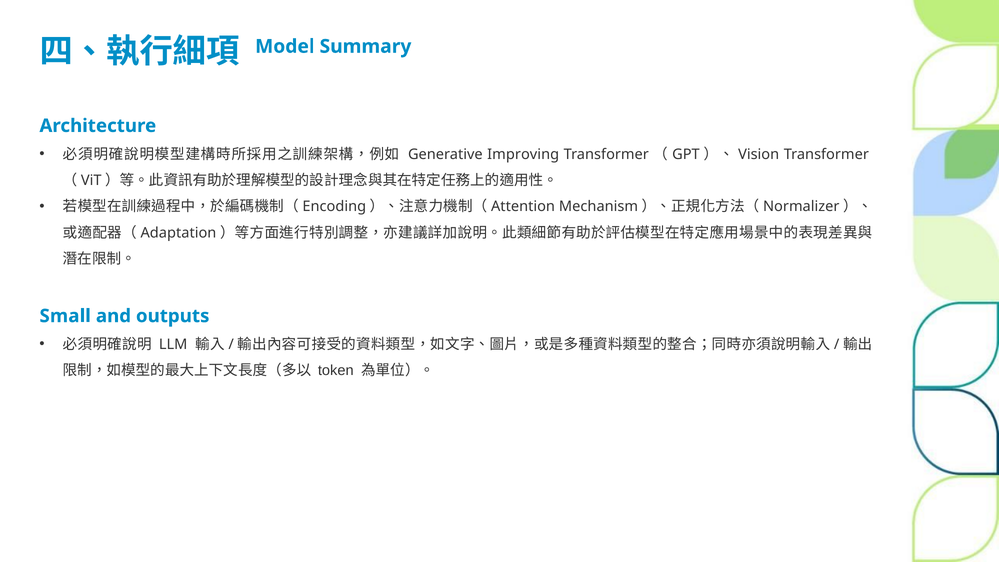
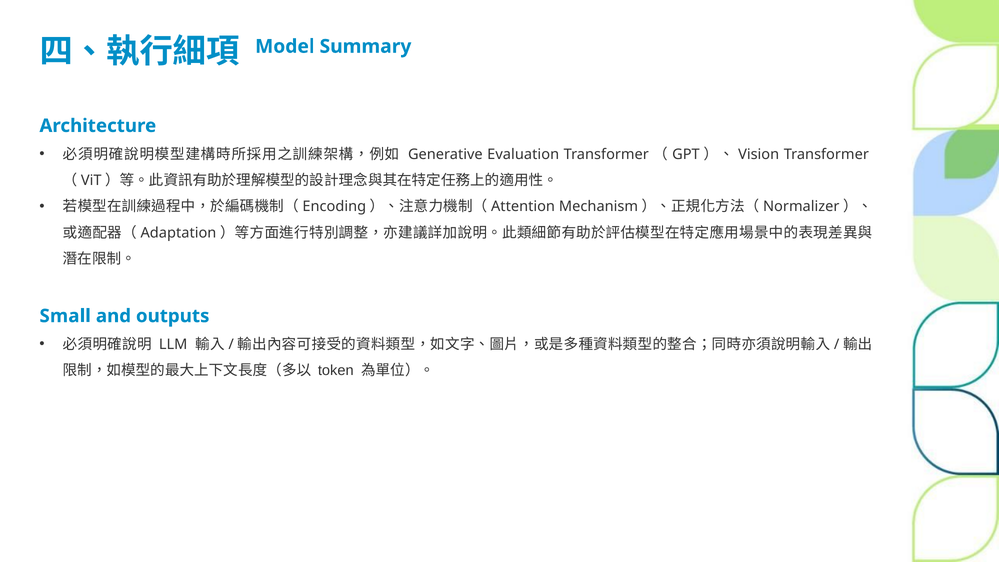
Improving: Improving -> Evaluation
